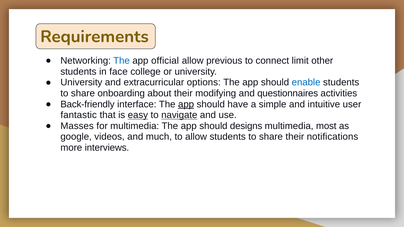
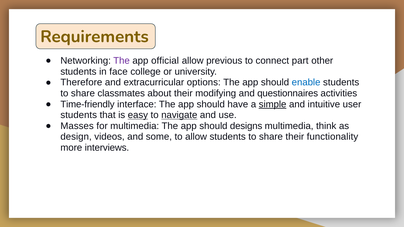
The at (122, 61) colour: blue -> purple
limit: limit -> part
University at (81, 83): University -> Therefore
onboarding: onboarding -> classmates
Back-friendly: Back-friendly -> Time-friendly
app at (186, 104) underline: present -> none
simple underline: none -> present
fantastic at (79, 115): fantastic -> students
most: most -> think
google: google -> design
much: much -> some
notifications: notifications -> functionality
